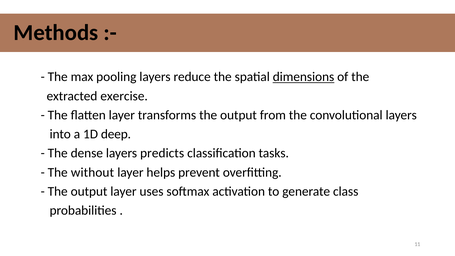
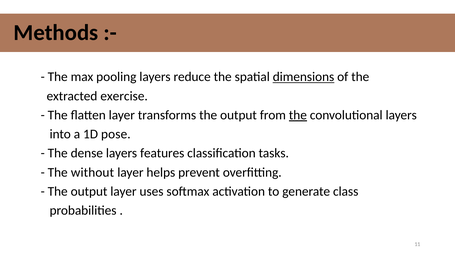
the at (298, 115) underline: none -> present
deep: deep -> pose
predicts: predicts -> features
